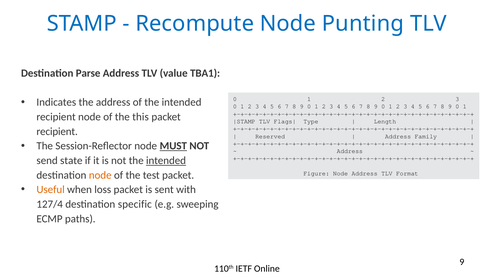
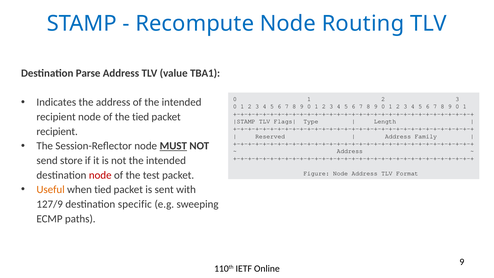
Punting: Punting -> Routing
the this: this -> tied
state: state -> store
intended at (166, 161) underline: present -> none
node at (100, 175) colour: orange -> red
when loss: loss -> tied
127/4: 127/4 -> 127/9
